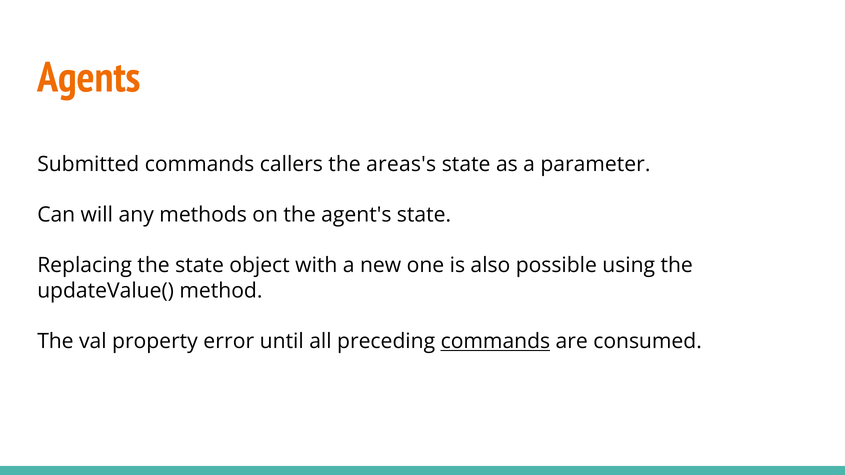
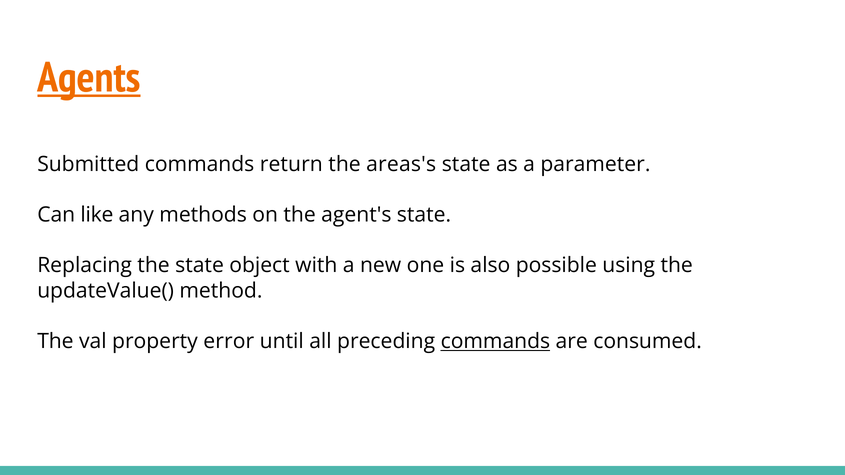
Agents underline: none -> present
callers: callers -> return
will: will -> like
